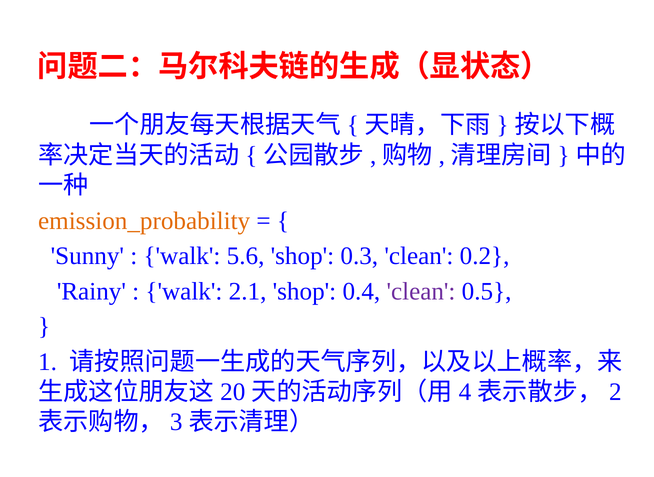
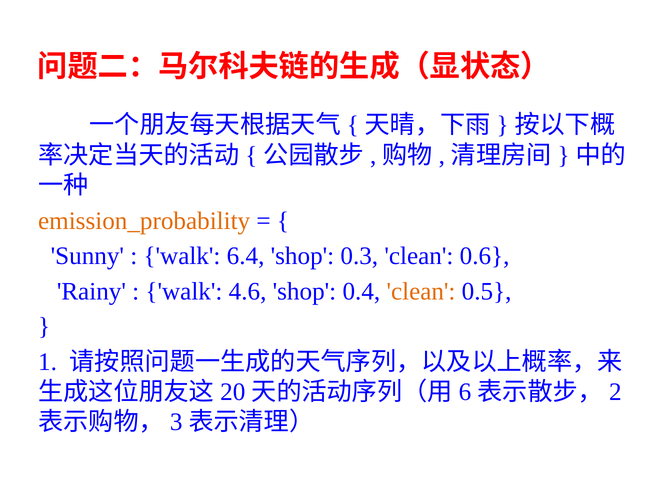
5.6: 5.6 -> 6.4
0.2: 0.2 -> 0.6
2.1: 2.1 -> 4.6
clean at (421, 291) colour: purple -> orange
4: 4 -> 6
